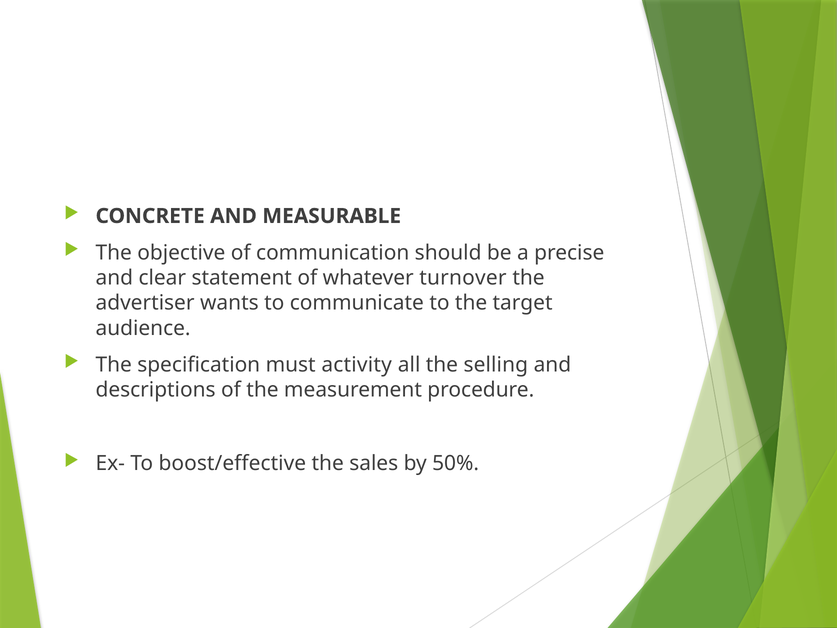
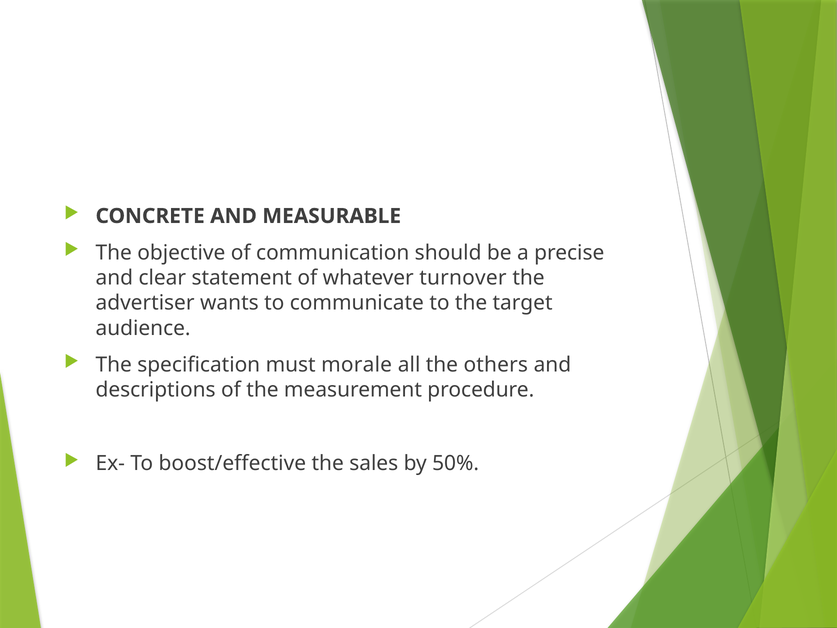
activity: activity -> morale
selling: selling -> others
